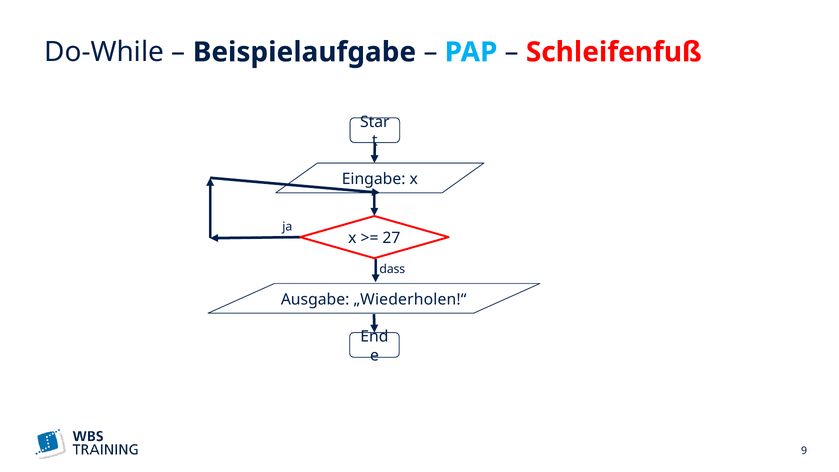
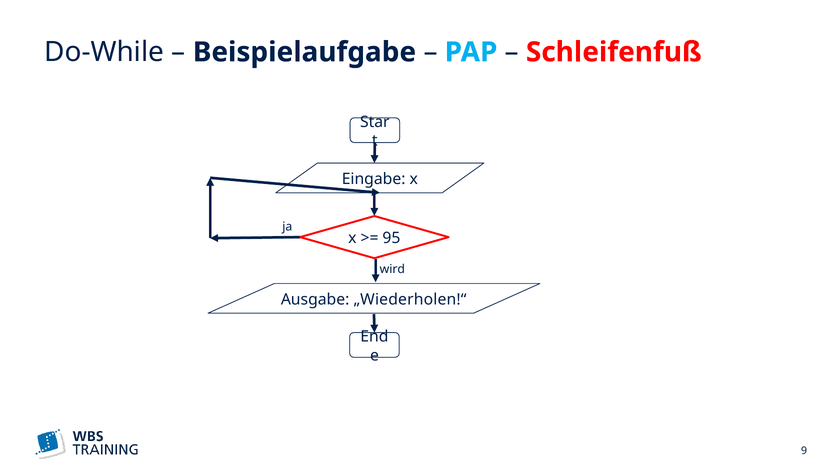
27: 27 -> 95
dass: dass -> wird
